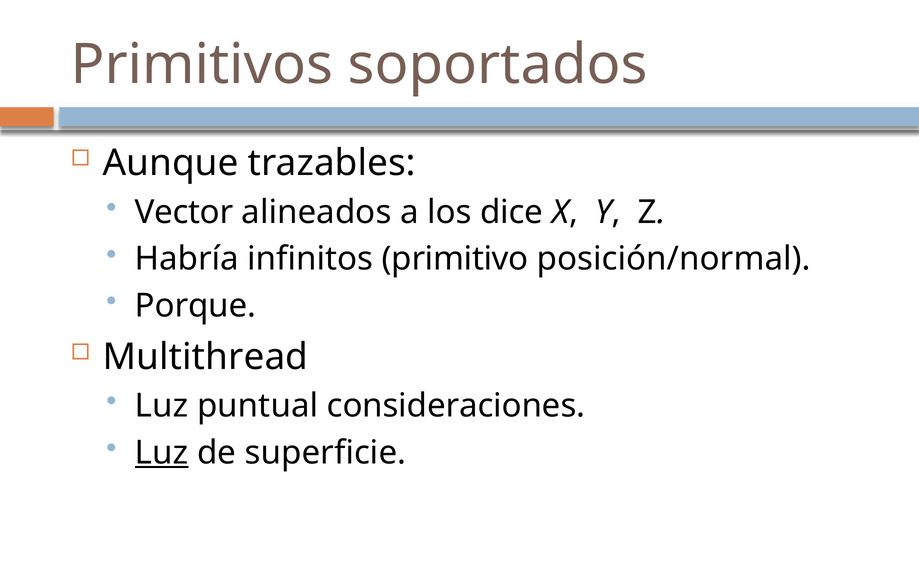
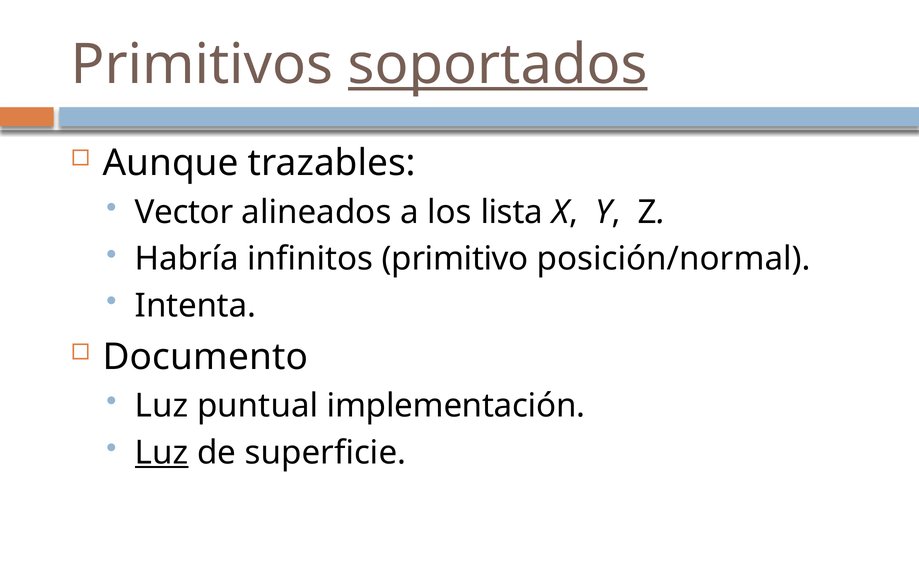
soportados underline: none -> present
dice: dice -> lista
Porque: Porque -> Intenta
Multithread: Multithread -> Documento
consideraciones: consideraciones -> implementación
